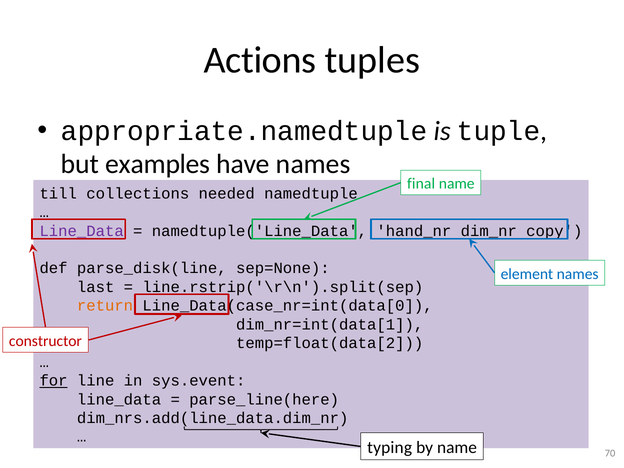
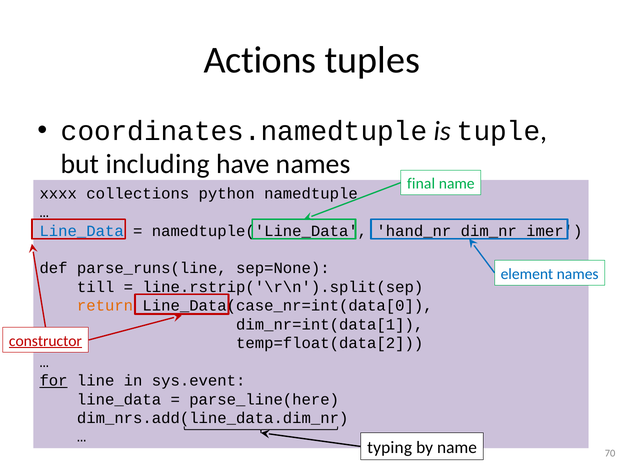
appropriate.namedtuple: appropriate.namedtuple -> coordinates.namedtuple
examples: examples -> including
till: till -> xxxx
needed: needed -> python
Line_Data at (82, 231) colour: purple -> blue
copy: copy -> imer
parse_disk(line: parse_disk(line -> parse_runs(line
last: last -> till
constructor underline: none -> present
